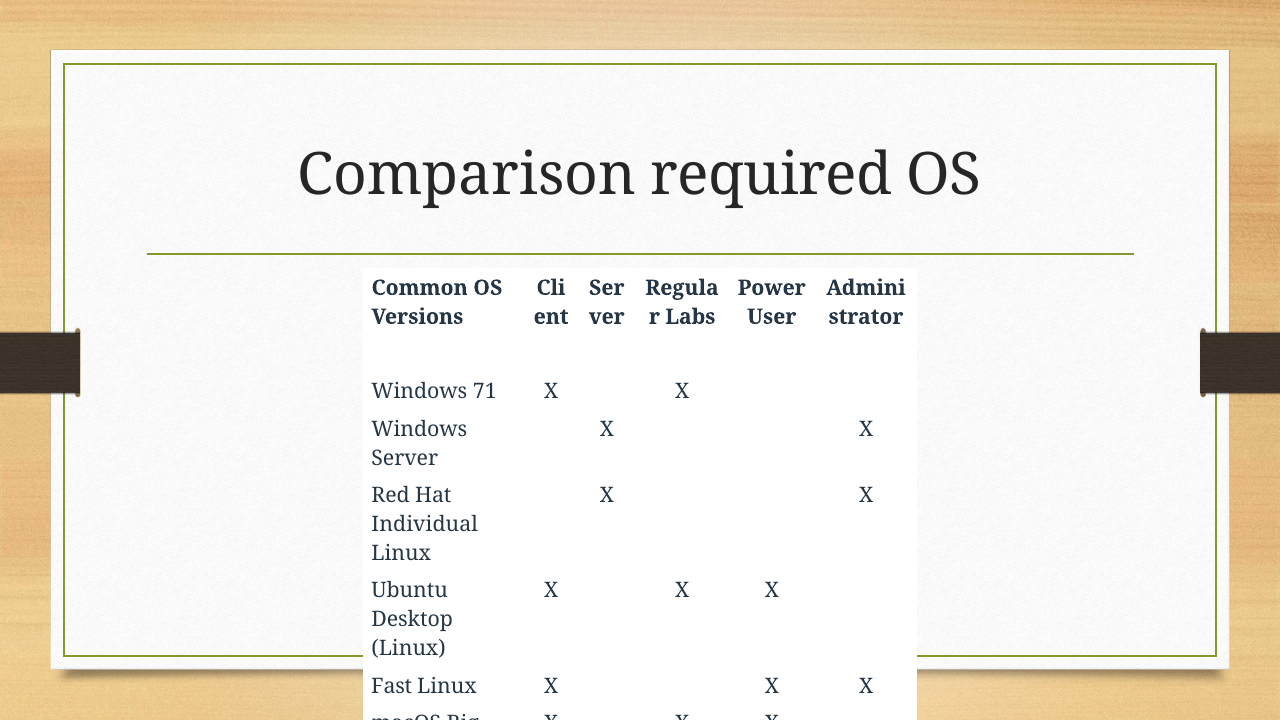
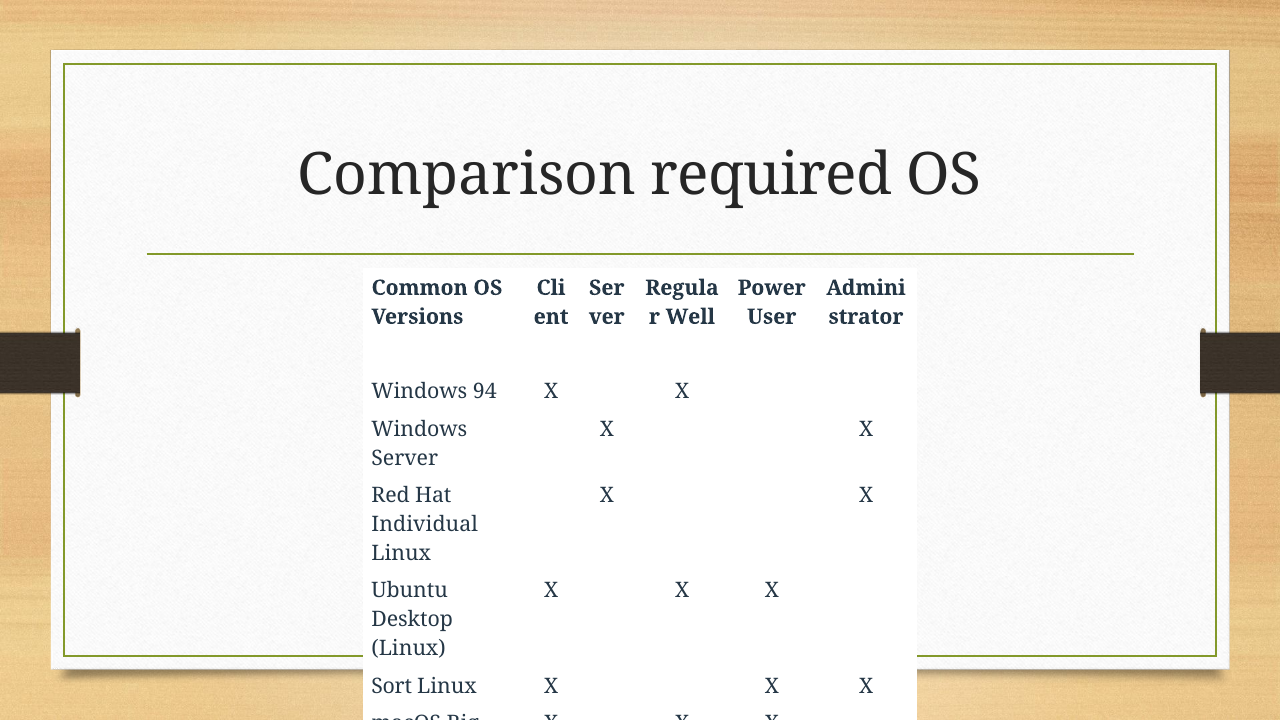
Labs: Labs -> Well
71: 71 -> 94
Fast: Fast -> Sort
